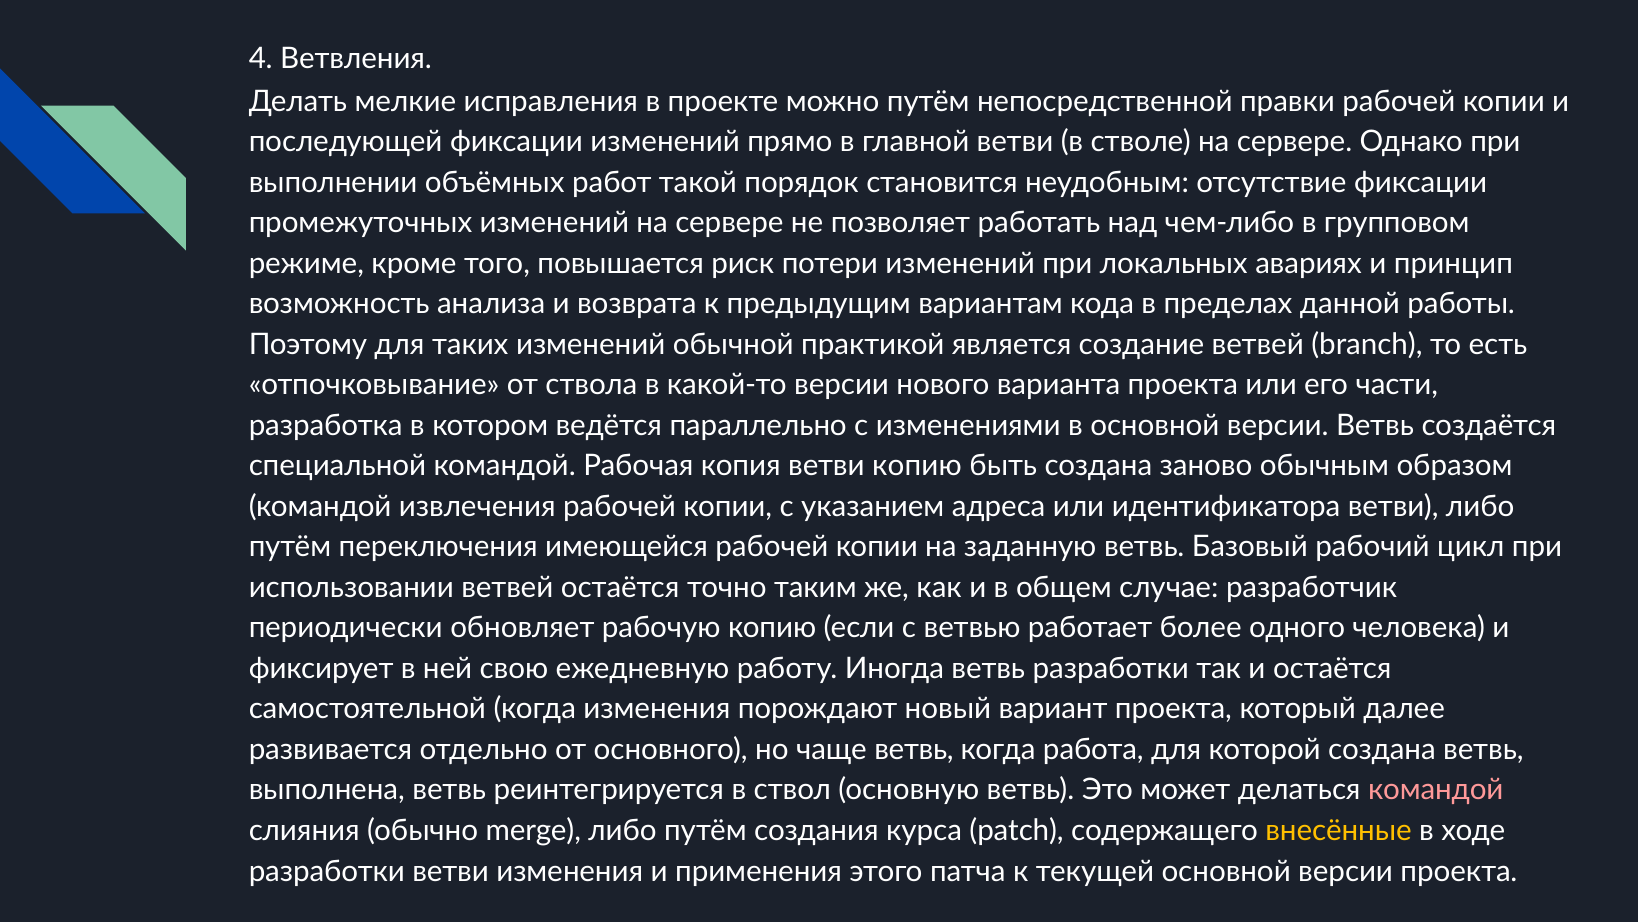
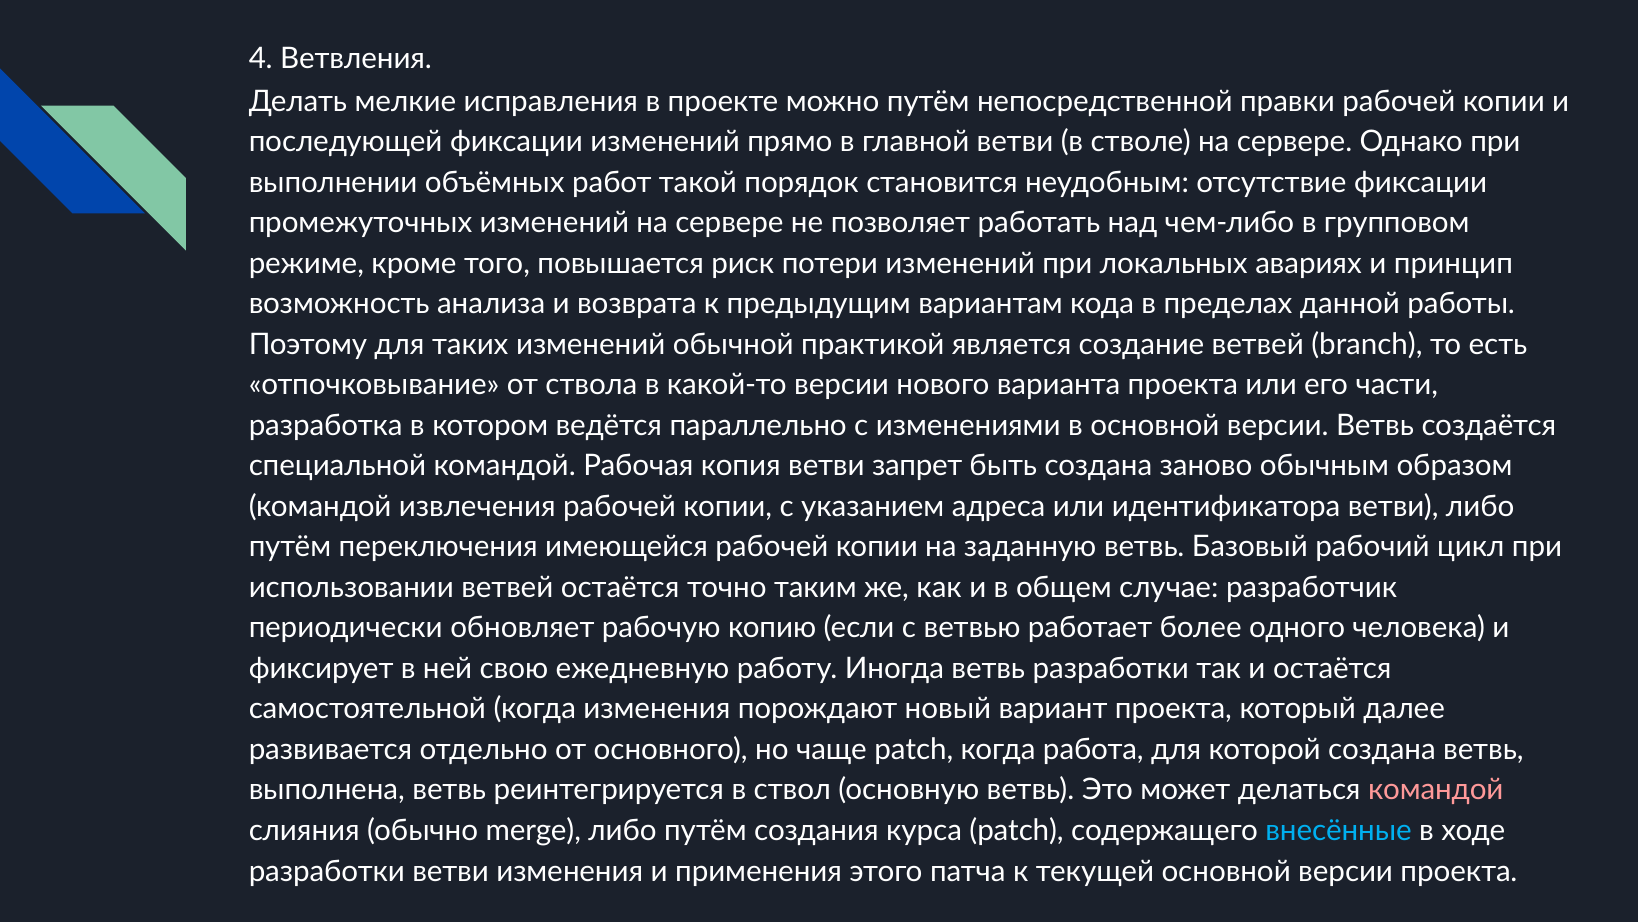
ветви копию: копию -> запрет
чаще ветвь: ветвь -> patch
внесённые colour: yellow -> light blue
